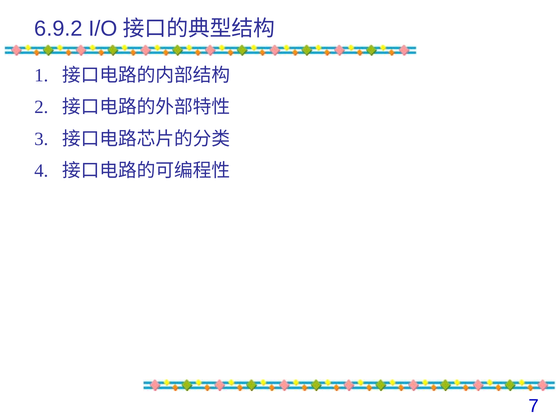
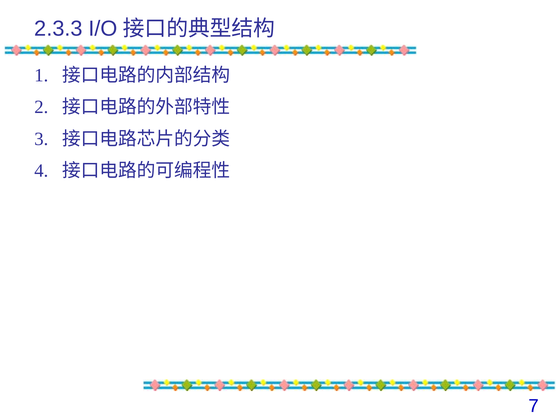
6.9.2: 6.9.2 -> 2.3.3
